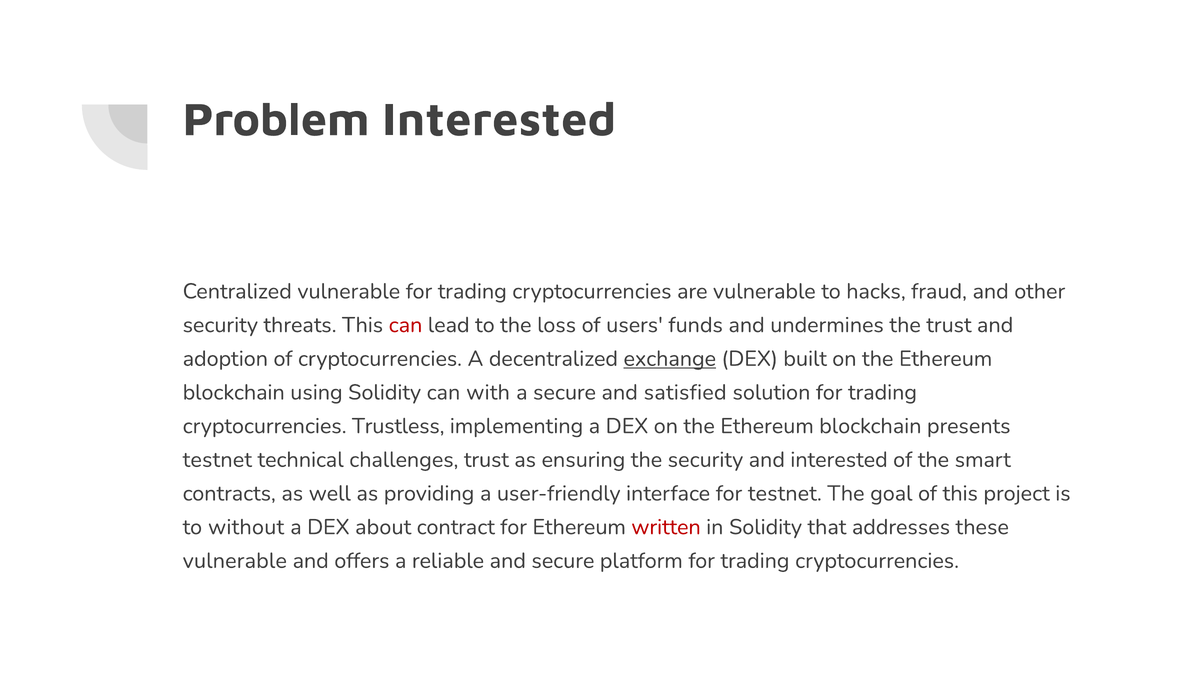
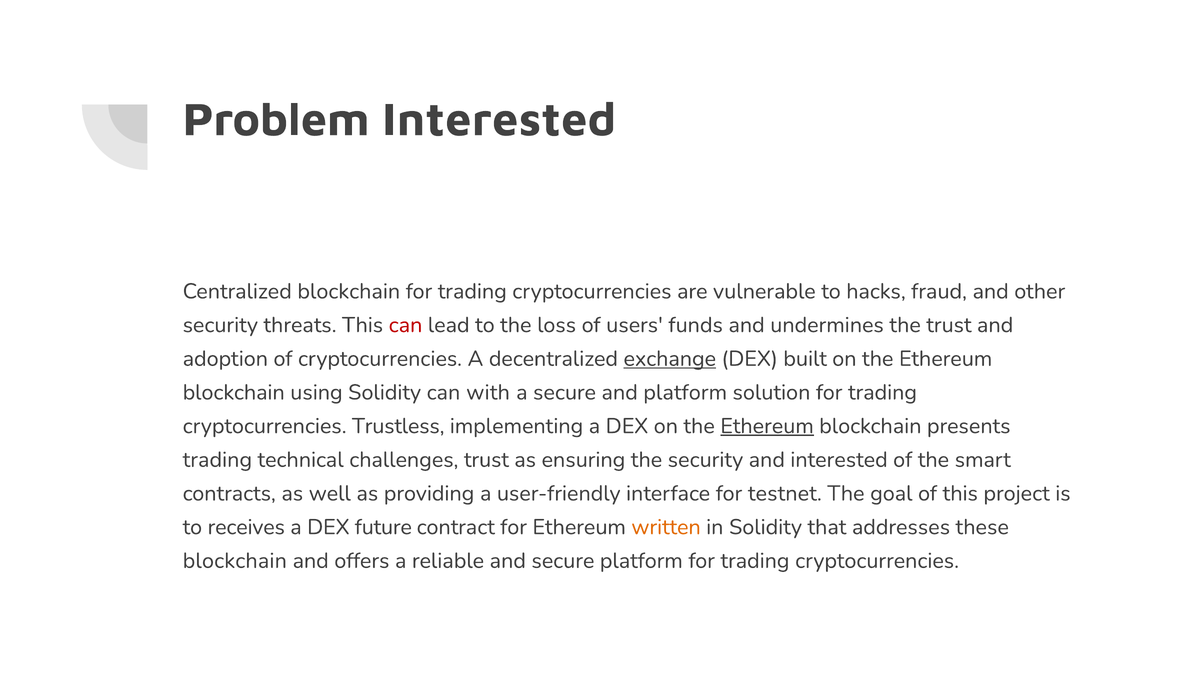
Centralized vulnerable: vulnerable -> blockchain
and satisfied: satisfied -> platform
Ethereum at (767, 426) underline: none -> present
testnet at (217, 460): testnet -> trading
without: without -> receives
about: about -> future
written colour: red -> orange
vulnerable at (235, 561): vulnerable -> blockchain
